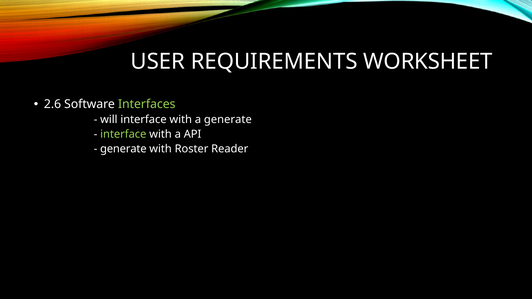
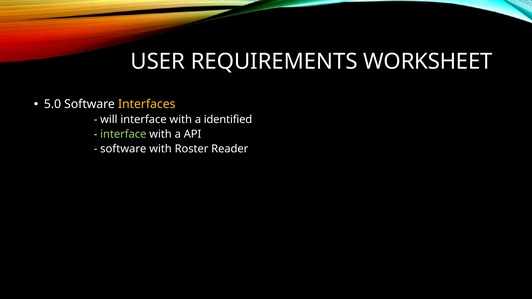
2.6: 2.6 -> 5.0
Interfaces colour: light green -> yellow
a generate: generate -> identified
generate at (123, 149): generate -> software
